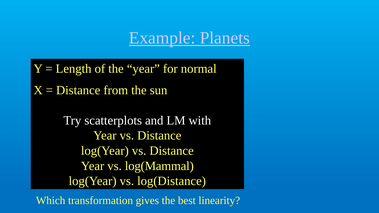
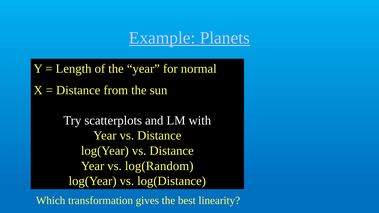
log(Mammal: log(Mammal -> log(Random
